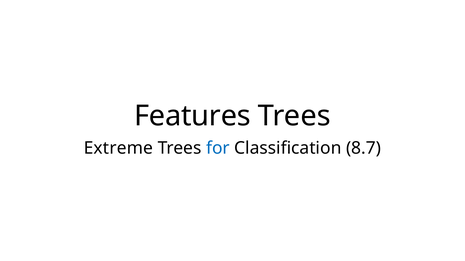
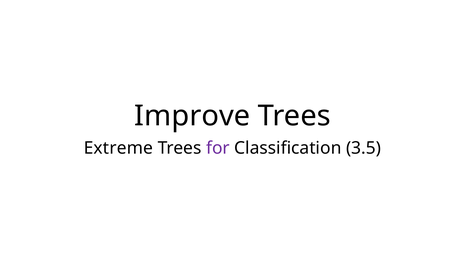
Features: Features -> Improve
for colour: blue -> purple
8.7: 8.7 -> 3.5
